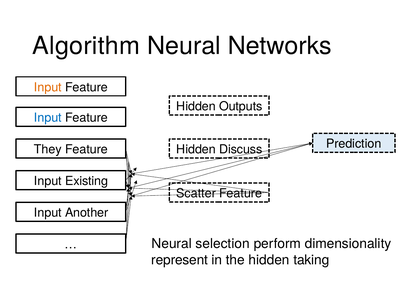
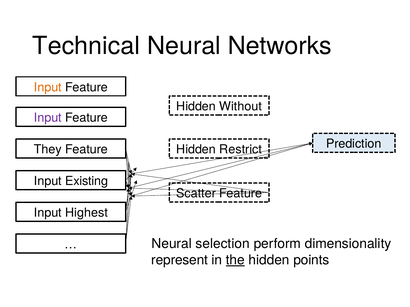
Algorithm: Algorithm -> Technical
Outputs: Outputs -> Without
Input at (48, 118) colour: blue -> purple
Discuss: Discuss -> Restrict
Another: Another -> Highest
the underline: none -> present
taking: taking -> points
